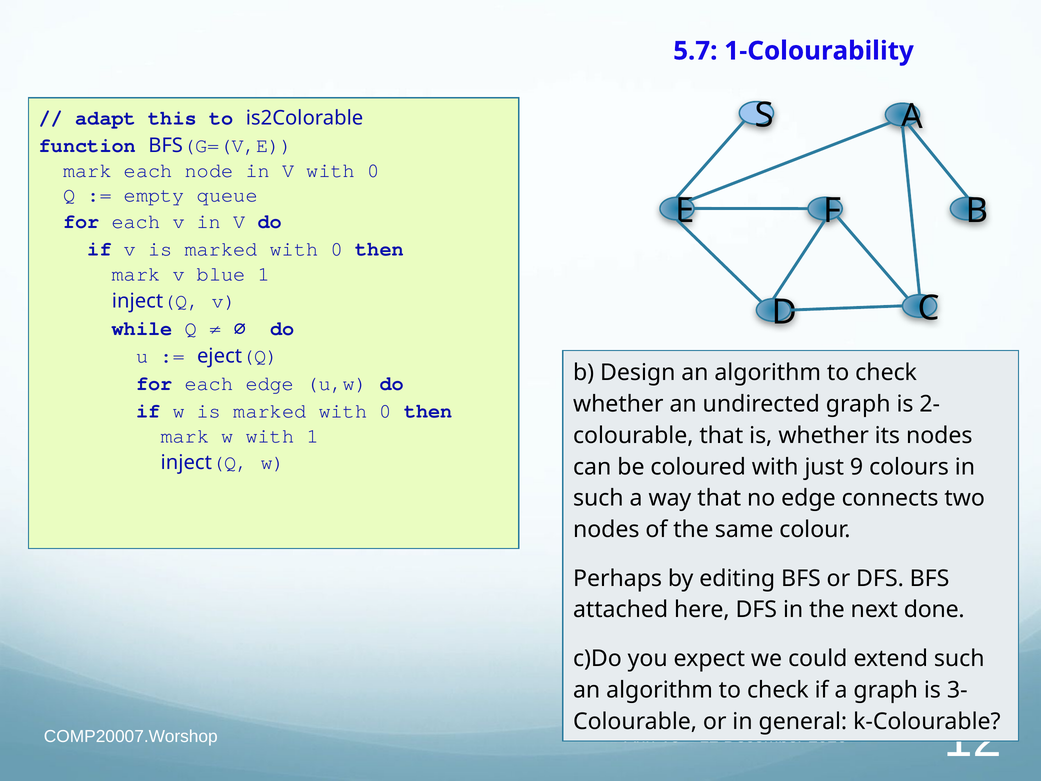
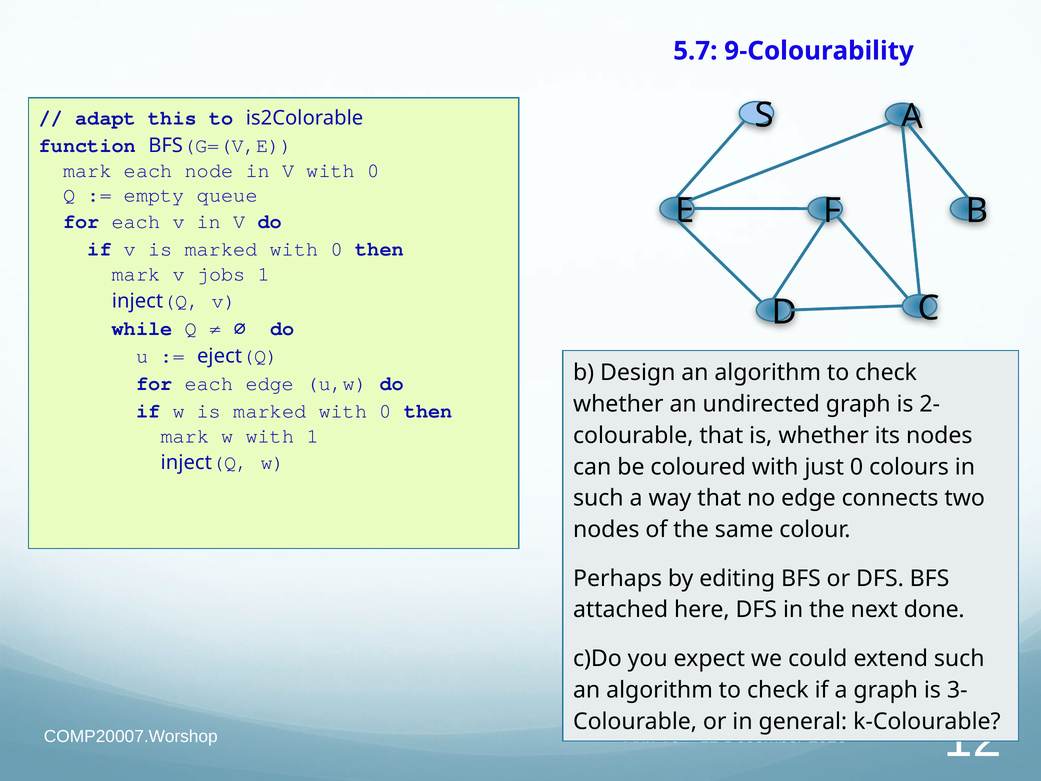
1-Colourability: 1-Colourability -> 9-Colourability
blue: blue -> jobs
just 9: 9 -> 0
